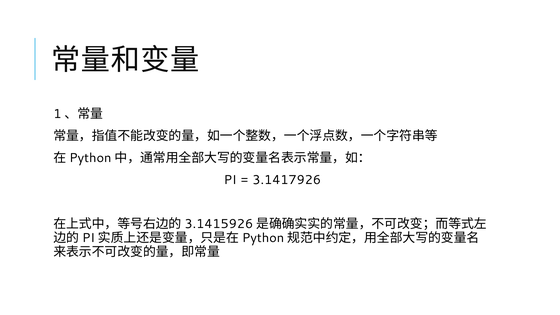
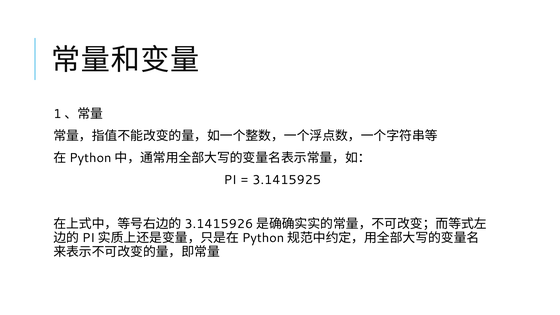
3.1417926: 3.1417926 -> 3.1415925
